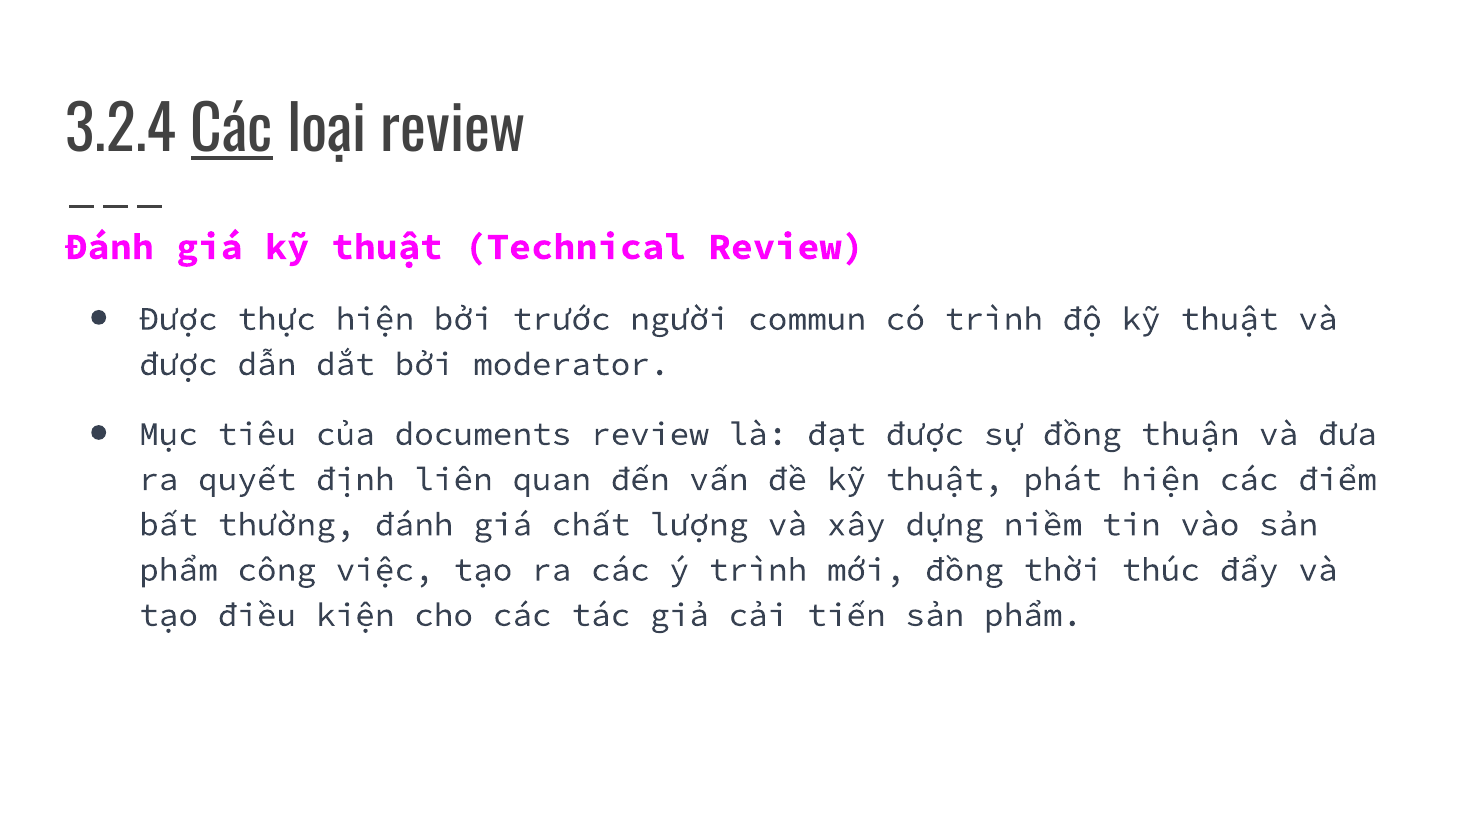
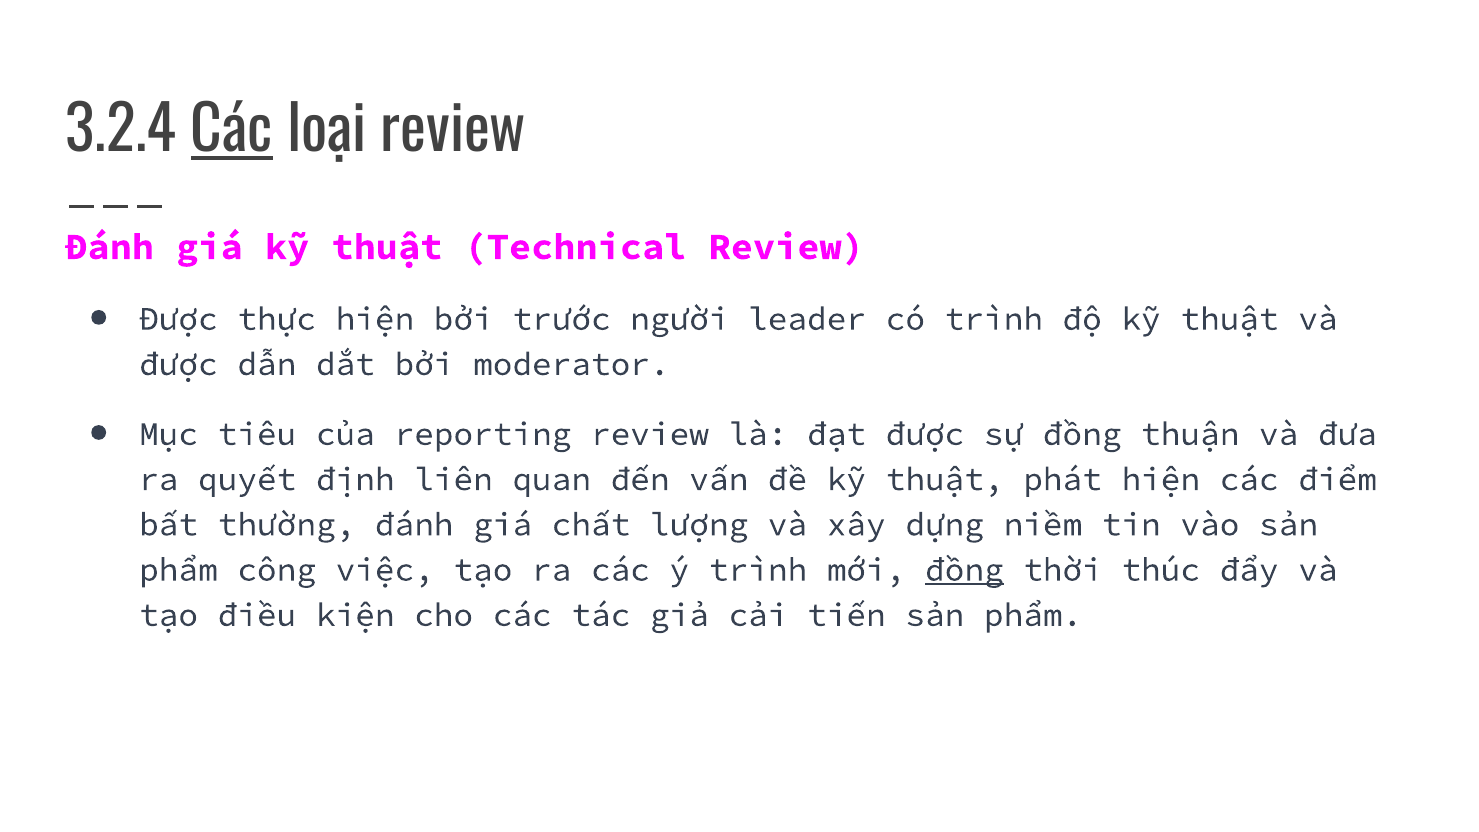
commun: commun -> leader
documents: documents -> reporting
đồng at (964, 570) underline: none -> present
